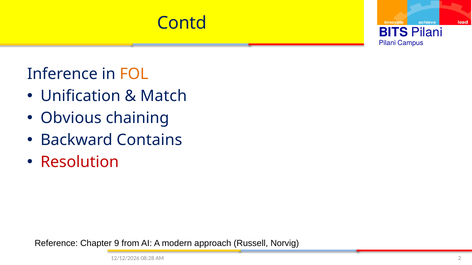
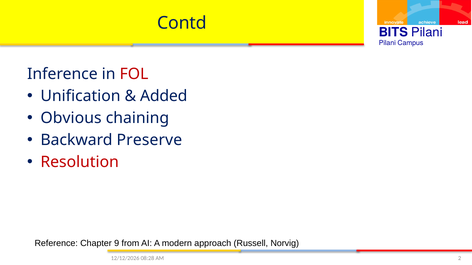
FOL colour: orange -> red
Match: Match -> Added
Contains: Contains -> Preserve
